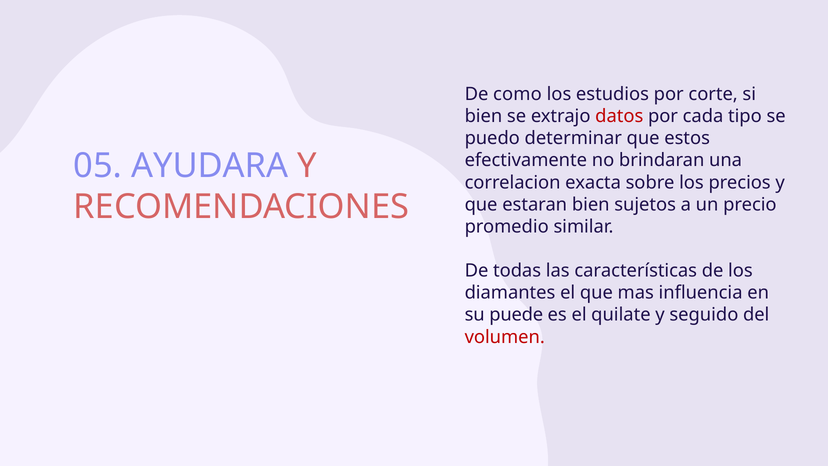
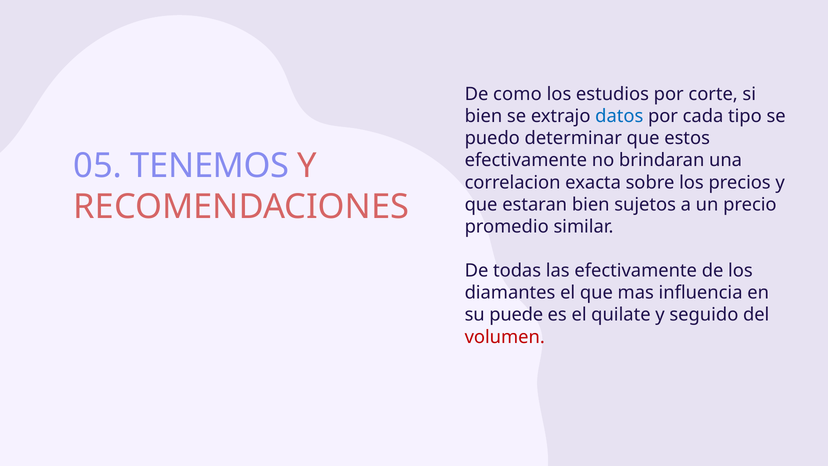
datos colour: red -> blue
AYUDARA: AYUDARA -> TENEMOS
las características: características -> efectivamente
